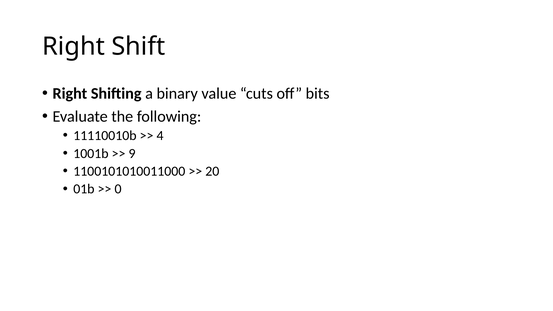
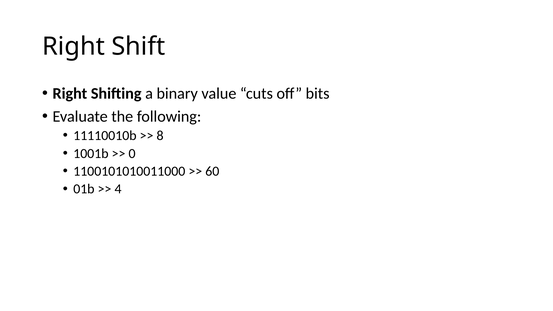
4: 4 -> 8
9: 9 -> 0
20: 20 -> 60
0: 0 -> 4
